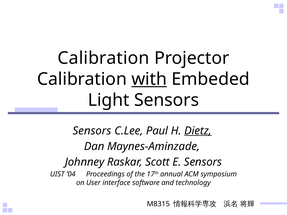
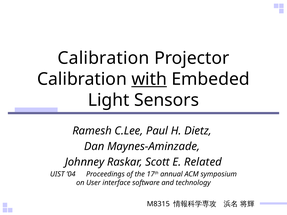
Sensors at (92, 131): Sensors -> Ramesh
Dietz underline: present -> none
E Sensors: Sensors -> Related
